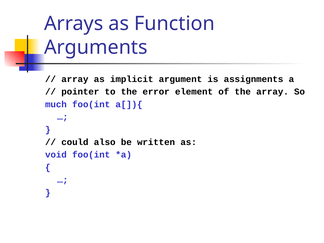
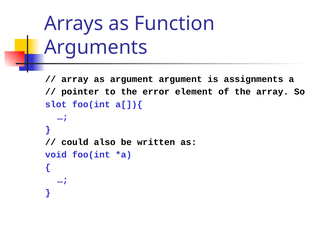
as implicit: implicit -> argument
much: much -> slot
